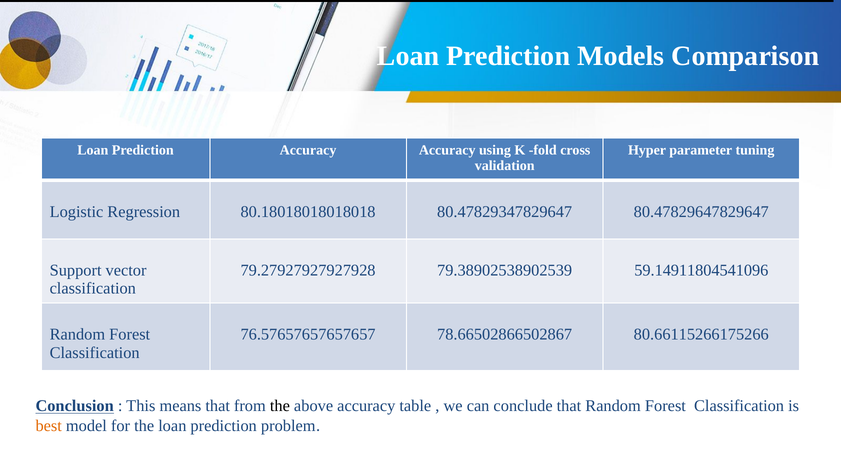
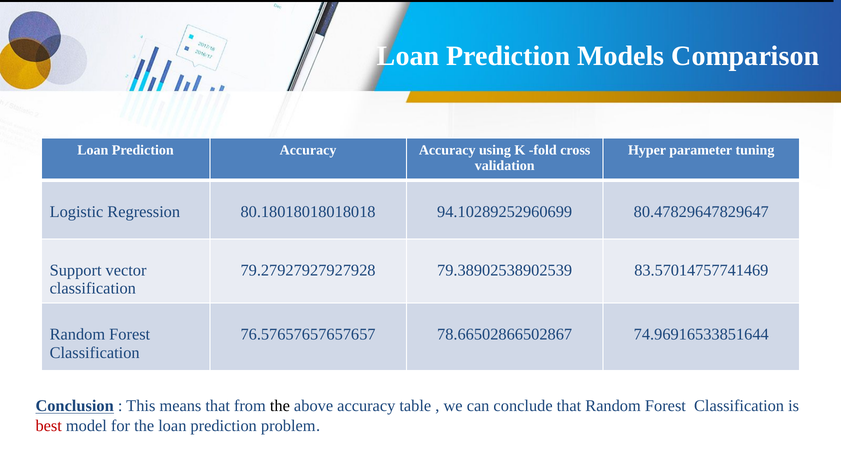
80.47829347829647: 80.47829347829647 -> 94.10289252960699
59.14911804541096: 59.14911804541096 -> 83.57014757741469
80.66115266175266: 80.66115266175266 -> 74.96916533851644
best colour: orange -> red
